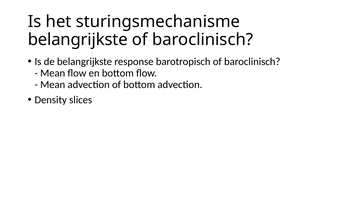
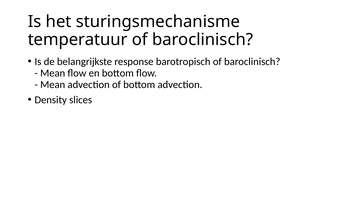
belangrijkste at (78, 40): belangrijkste -> temperatuur
